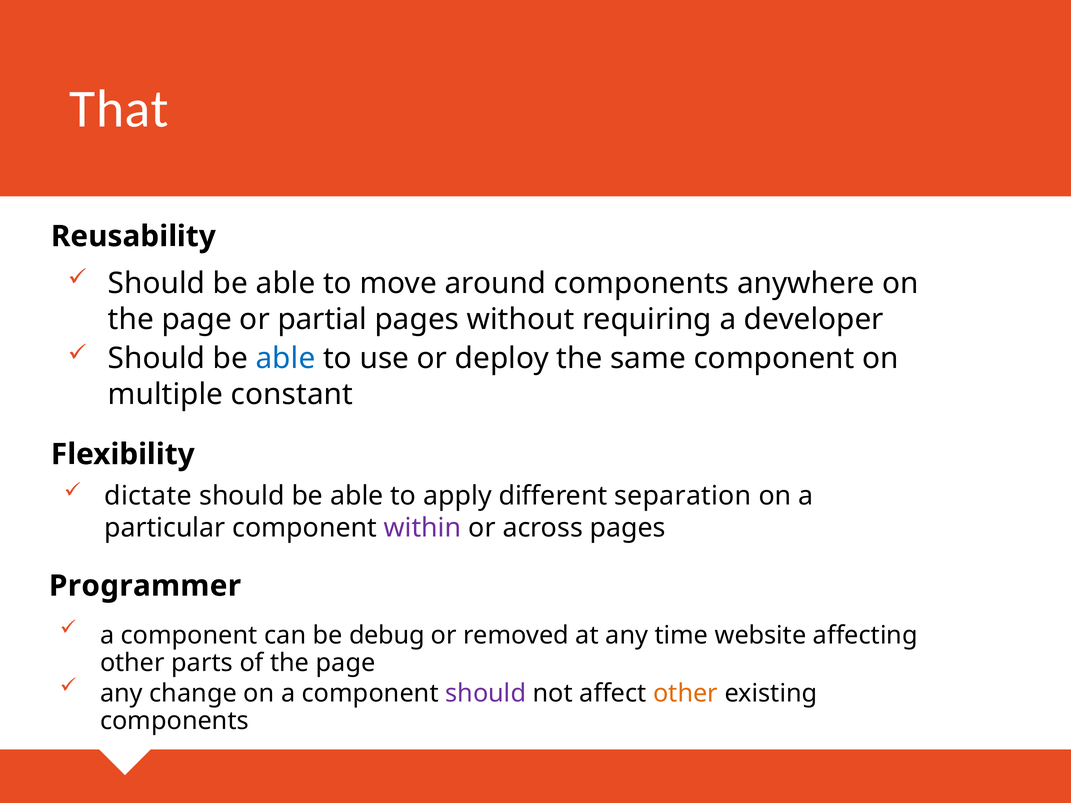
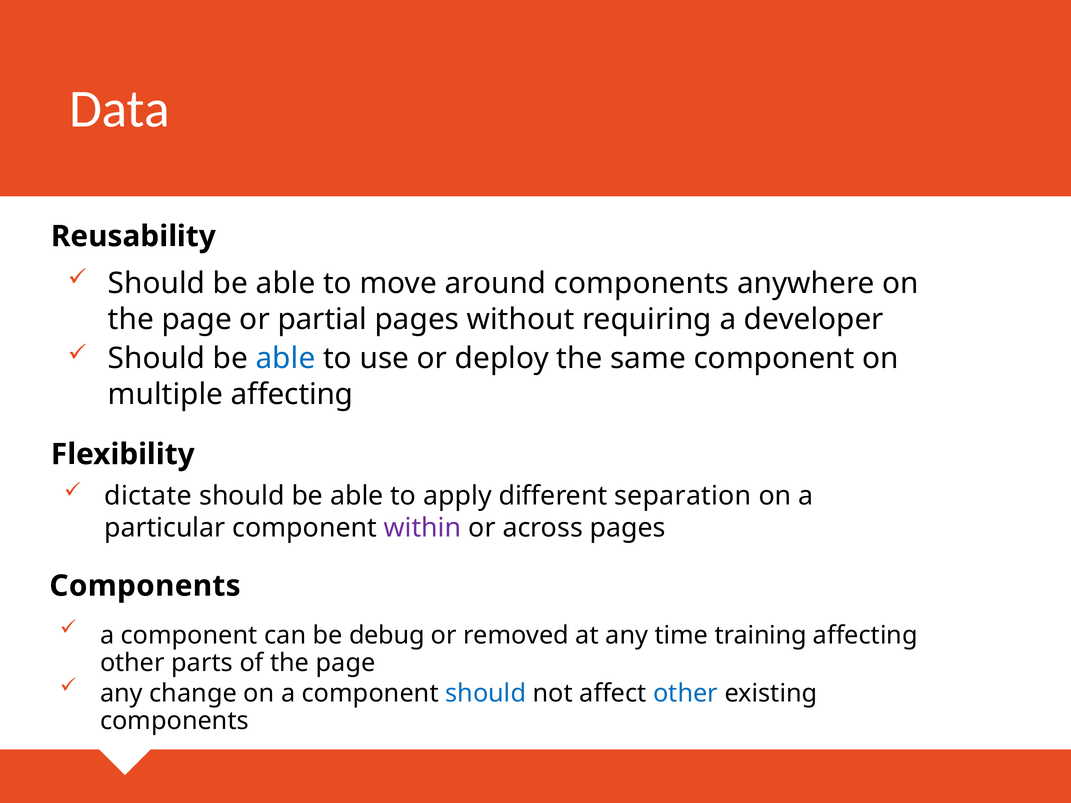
That: That -> Data
multiple constant: constant -> affecting
Programmer at (145, 586): Programmer -> Components
website: website -> training
should at (486, 694) colour: purple -> blue
other at (685, 694) colour: orange -> blue
